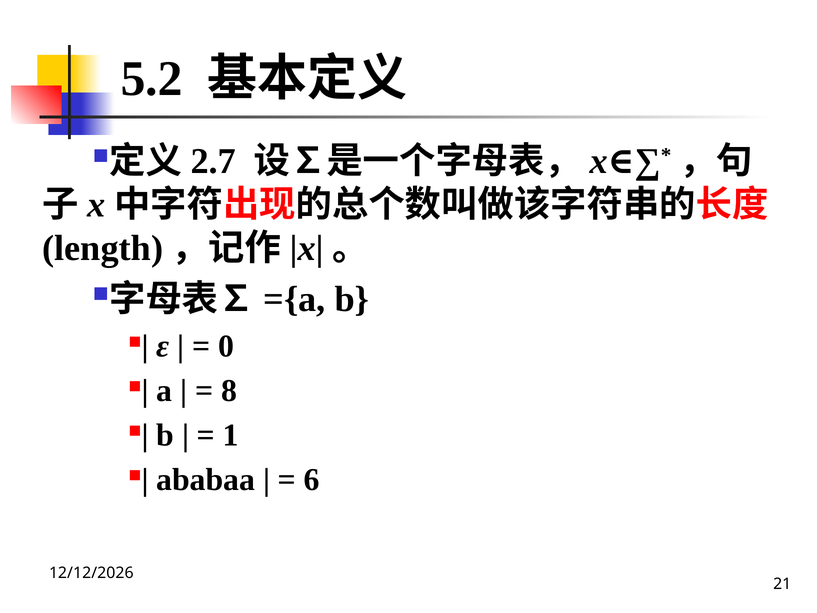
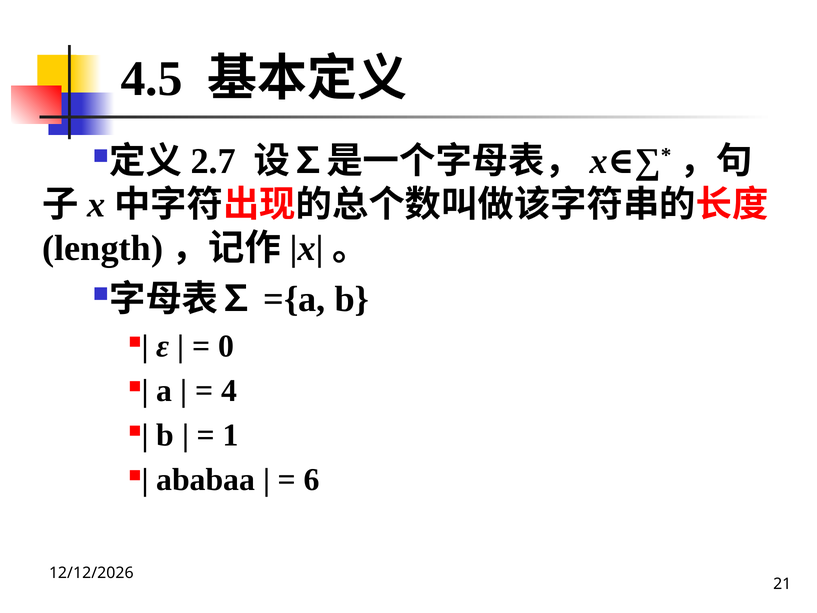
5.2: 5.2 -> 4.5
8: 8 -> 4
